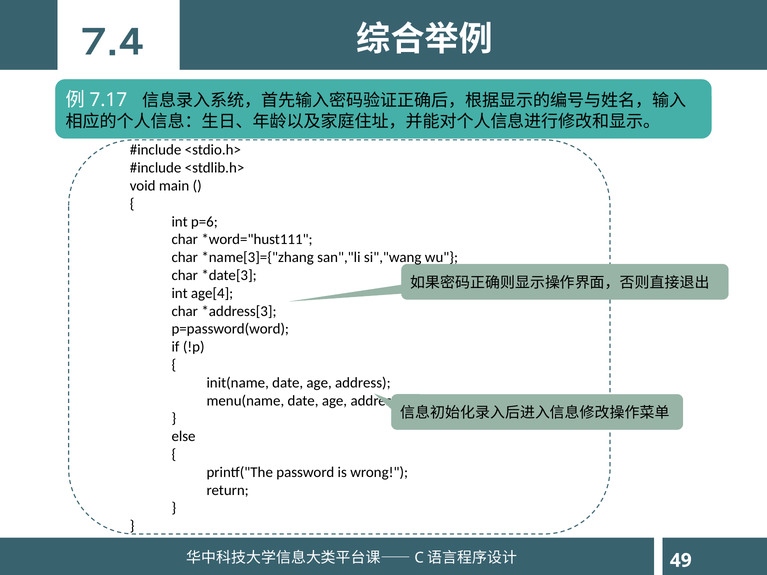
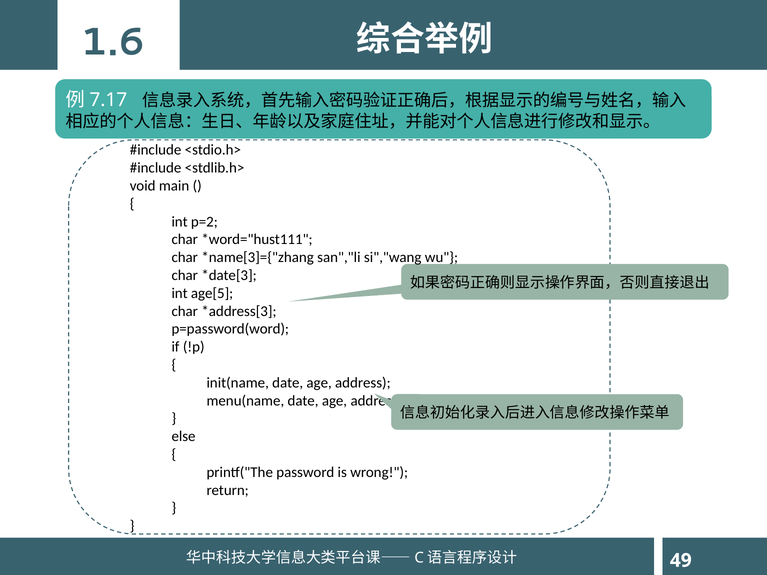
7.4: 7.4 -> 1.6
p=6: p=6 -> p=2
age[4: age[4 -> age[5
